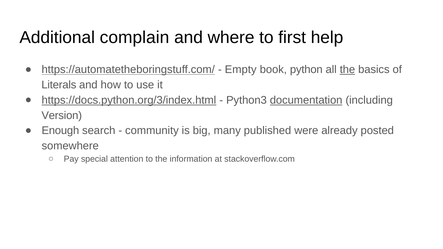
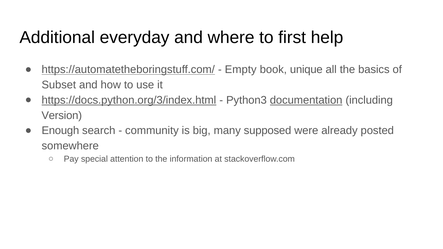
complain: complain -> everyday
python: python -> unique
the at (347, 70) underline: present -> none
Literals: Literals -> Subset
published: published -> supposed
